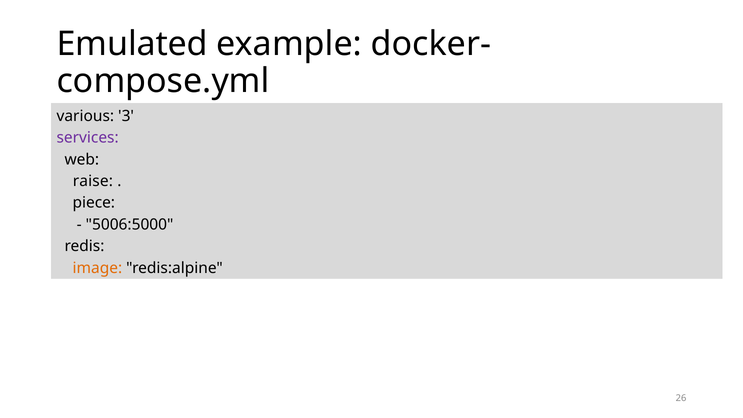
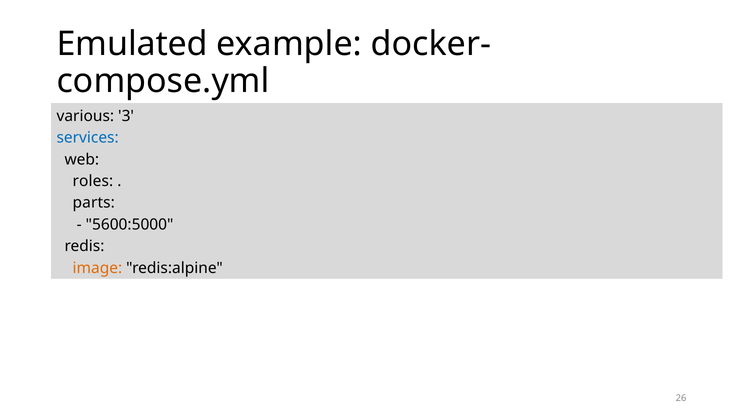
services colour: purple -> blue
raise: raise -> roles
piece: piece -> parts
5006:5000: 5006:5000 -> 5600:5000
